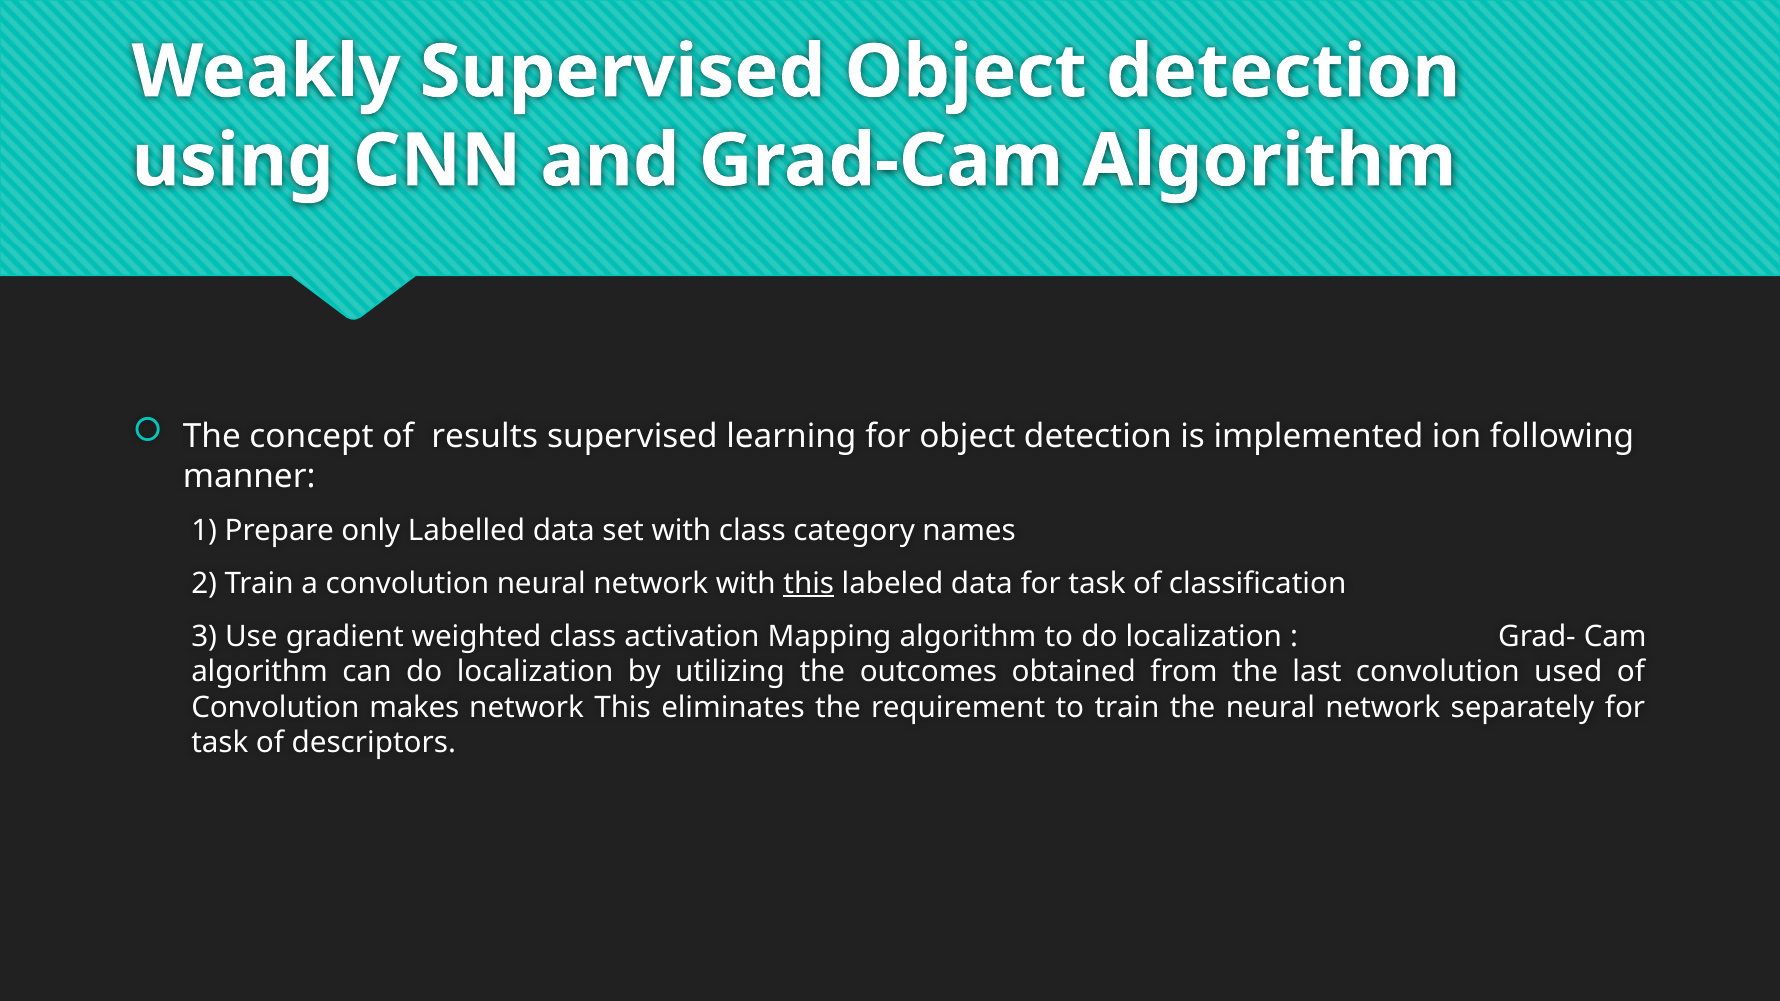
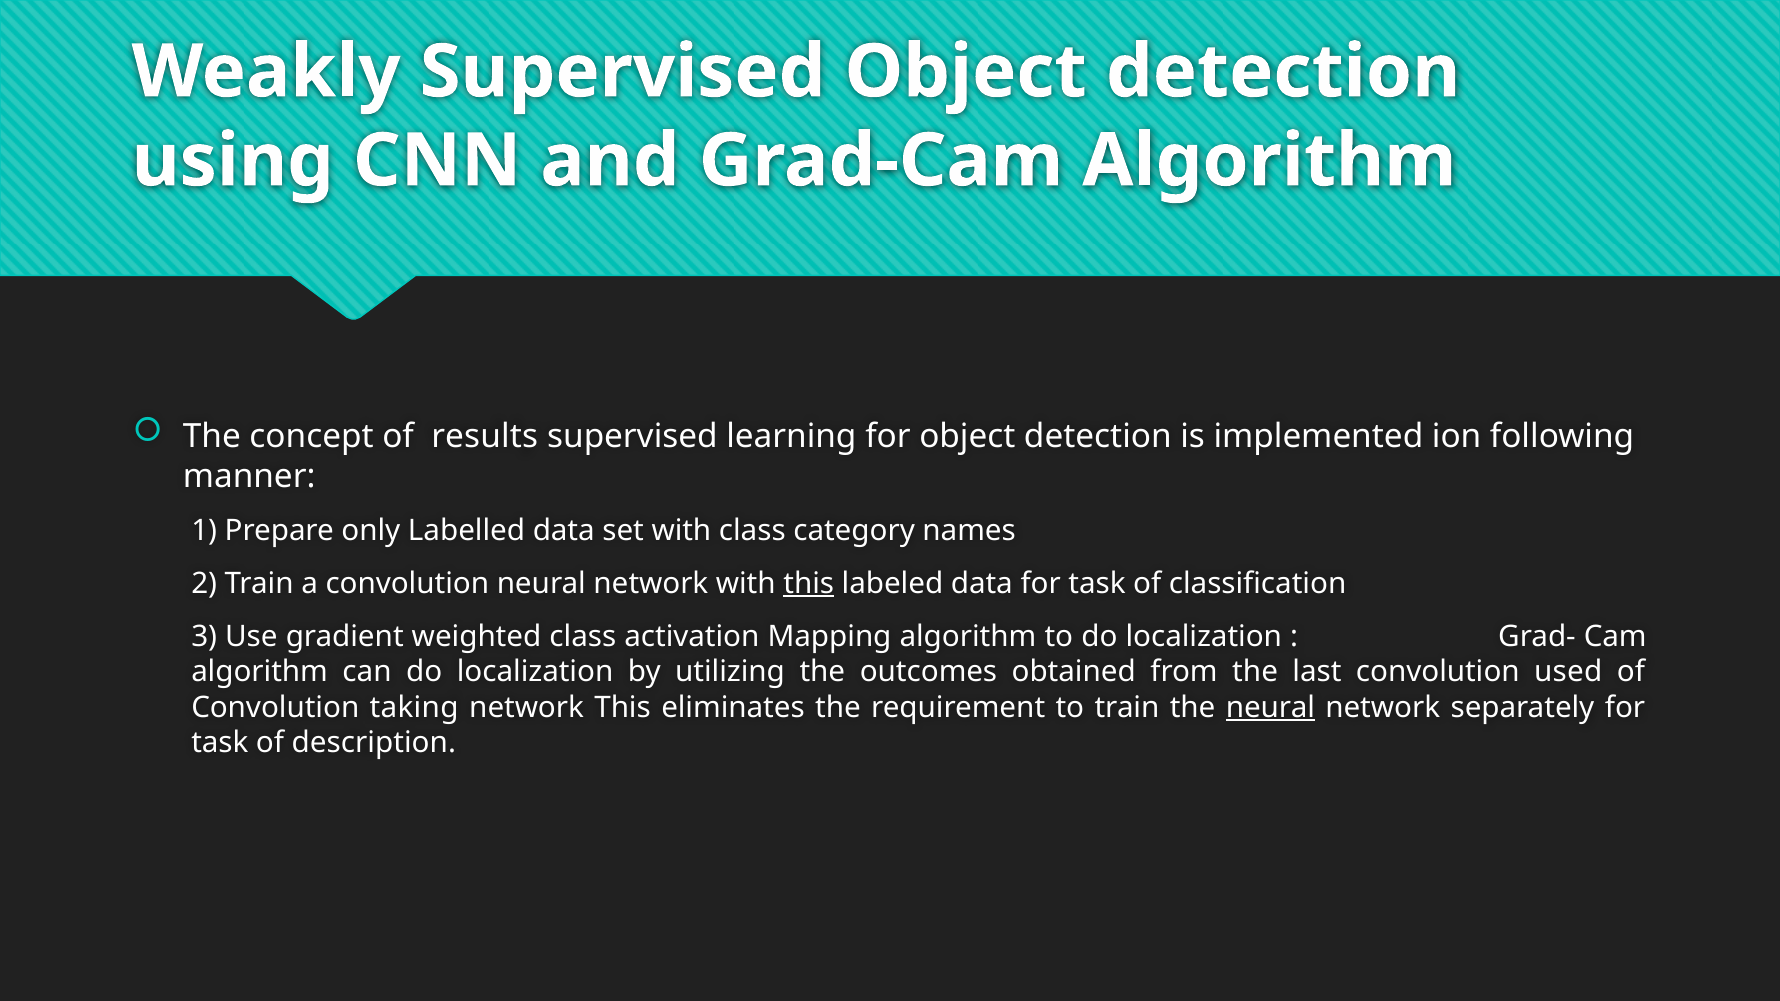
makes: makes -> taking
neural at (1270, 708) underline: none -> present
descriptors: descriptors -> description
